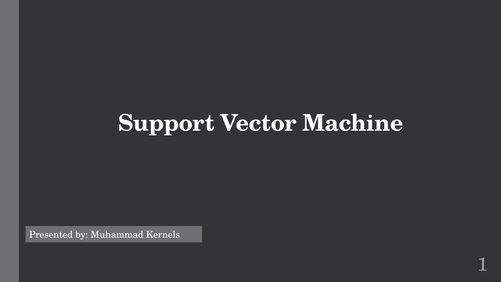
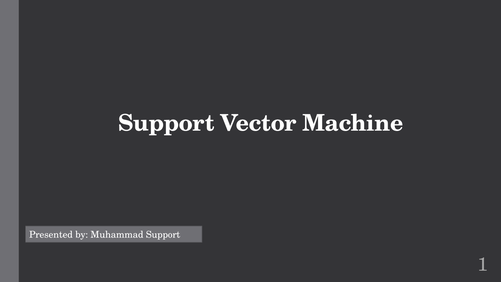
Muhammad Kernels: Kernels -> Support
